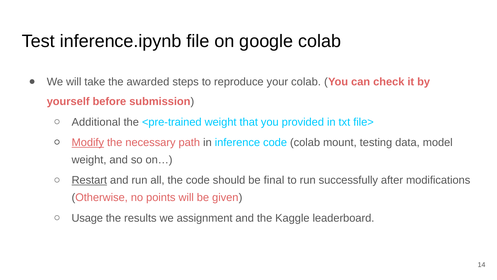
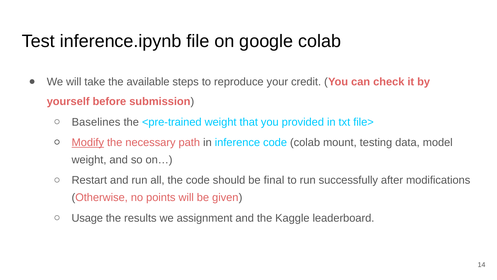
awarded: awarded -> available
your colab: colab -> credit
Additional: Additional -> Baselines
Restart underline: present -> none
